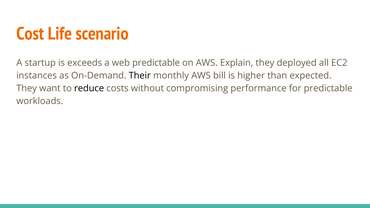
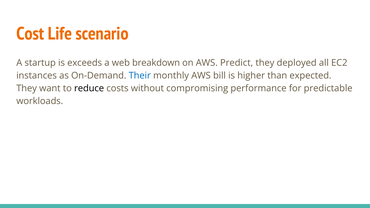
web predictable: predictable -> breakdown
Explain: Explain -> Predict
Their colour: black -> blue
